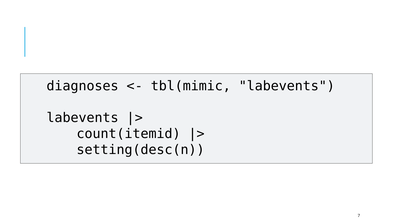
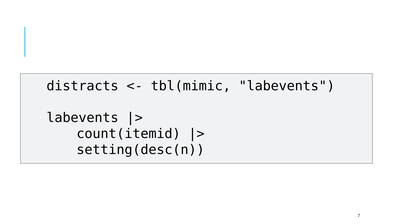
diagnoses: diagnoses -> distracts
